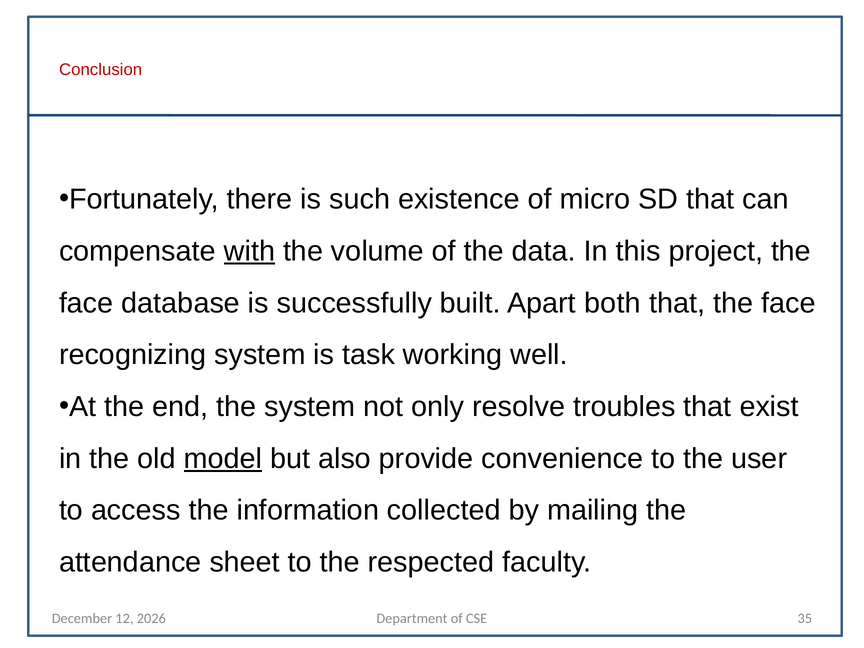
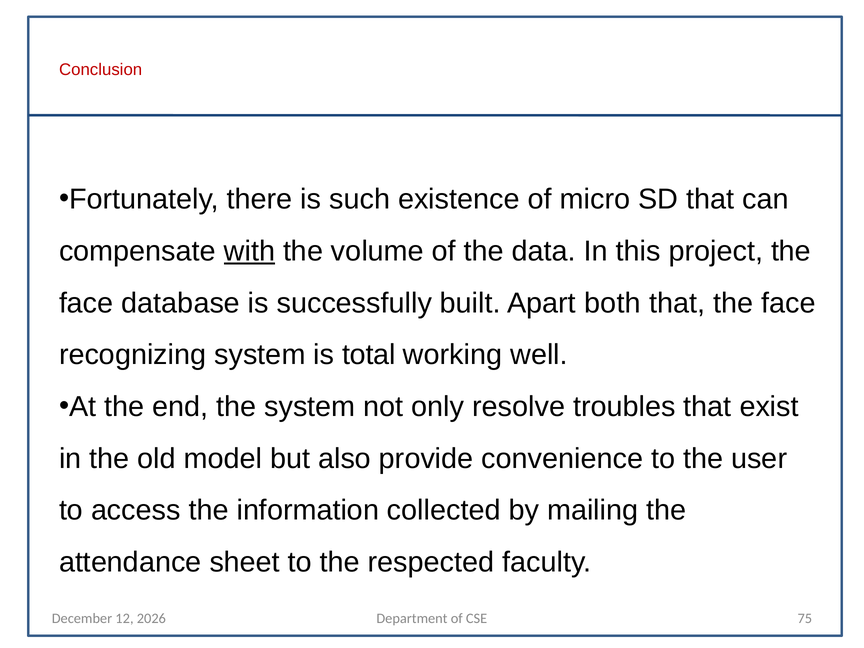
task: task -> total
model underline: present -> none
35: 35 -> 75
